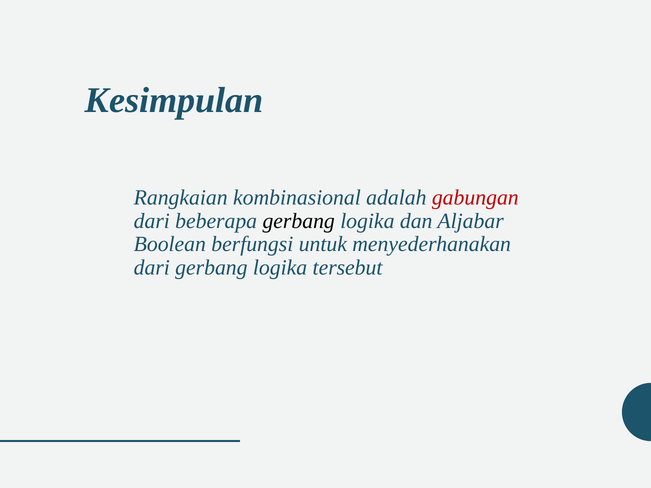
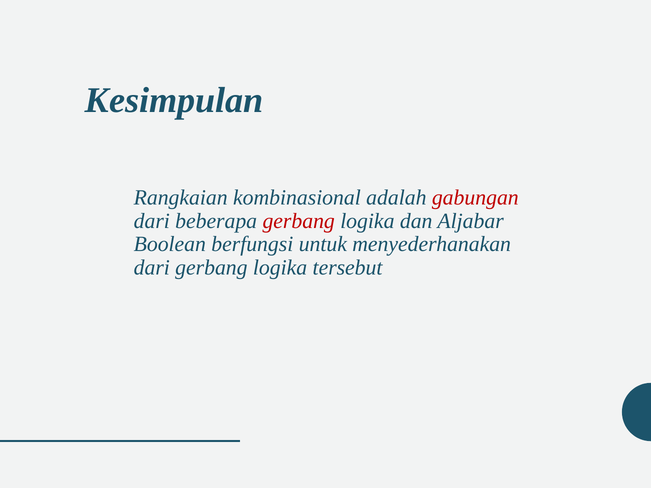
gerbang at (299, 221) colour: black -> red
